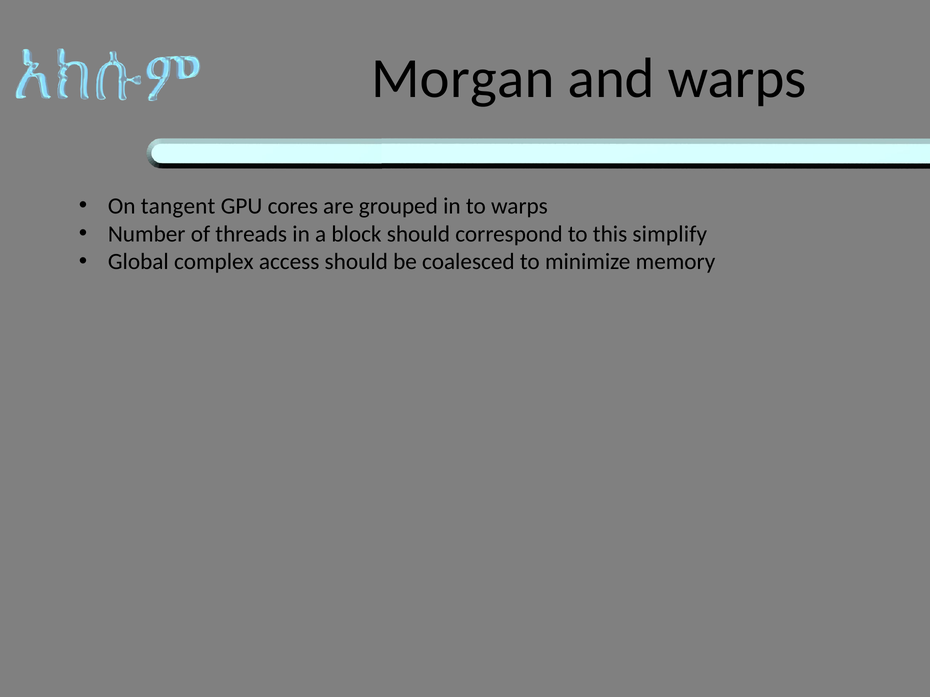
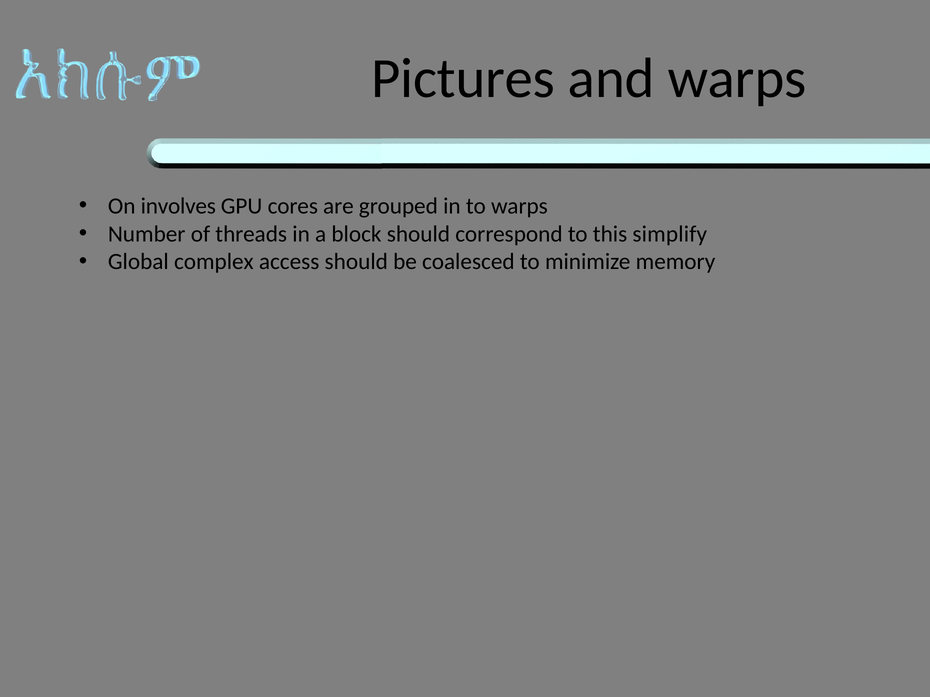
Morgan: Morgan -> Pictures
tangent: tangent -> involves
